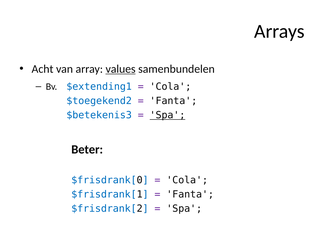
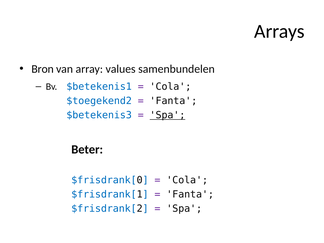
Acht: Acht -> Bron
values underline: present -> none
$extending1: $extending1 -> $betekenis1
